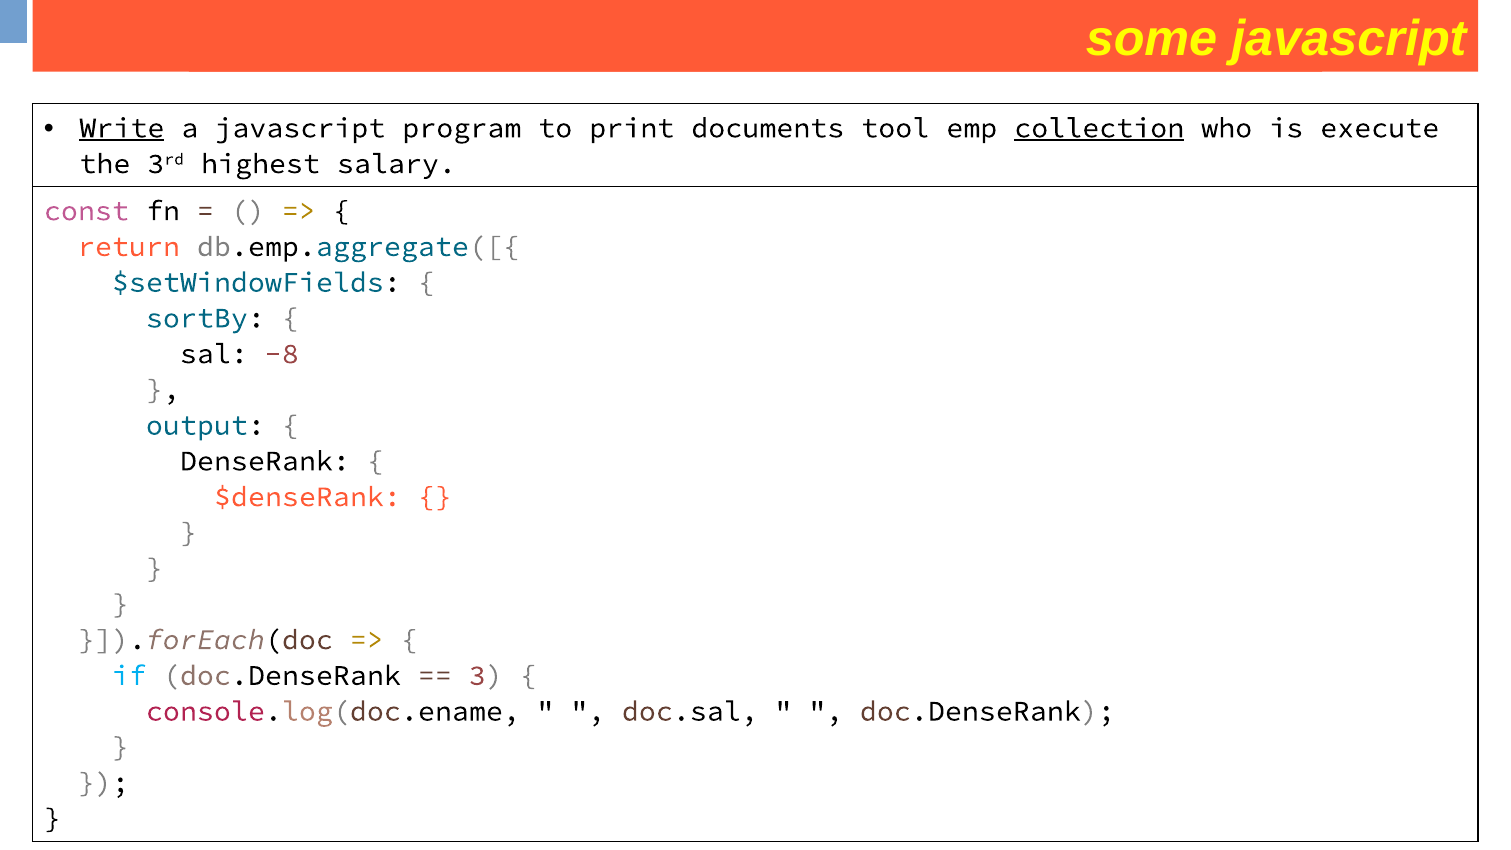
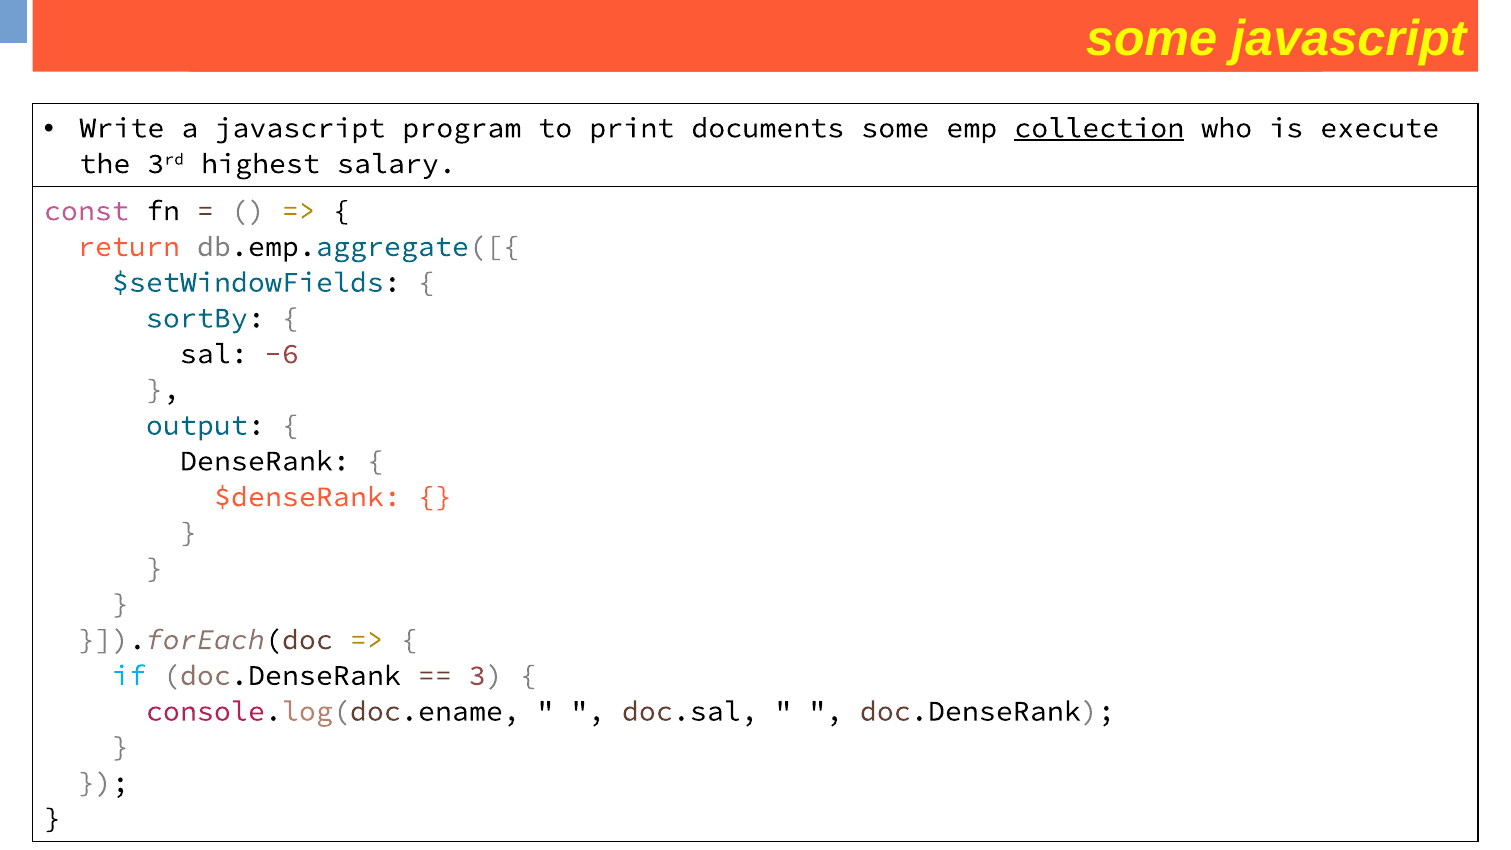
Write underline: present -> none
documents tool: tool -> some
-8: -8 -> -6
